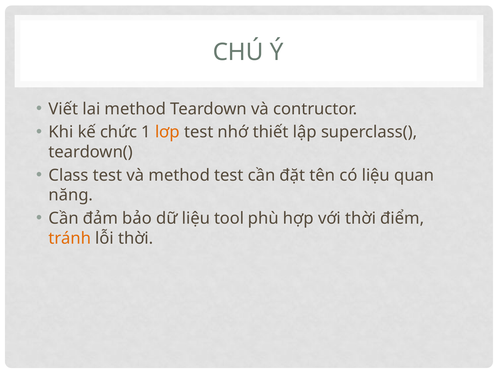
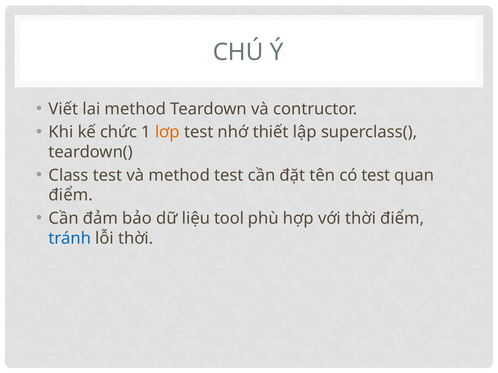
có liệu: liệu -> test
năng at (71, 195): năng -> điểm
tránh colour: orange -> blue
